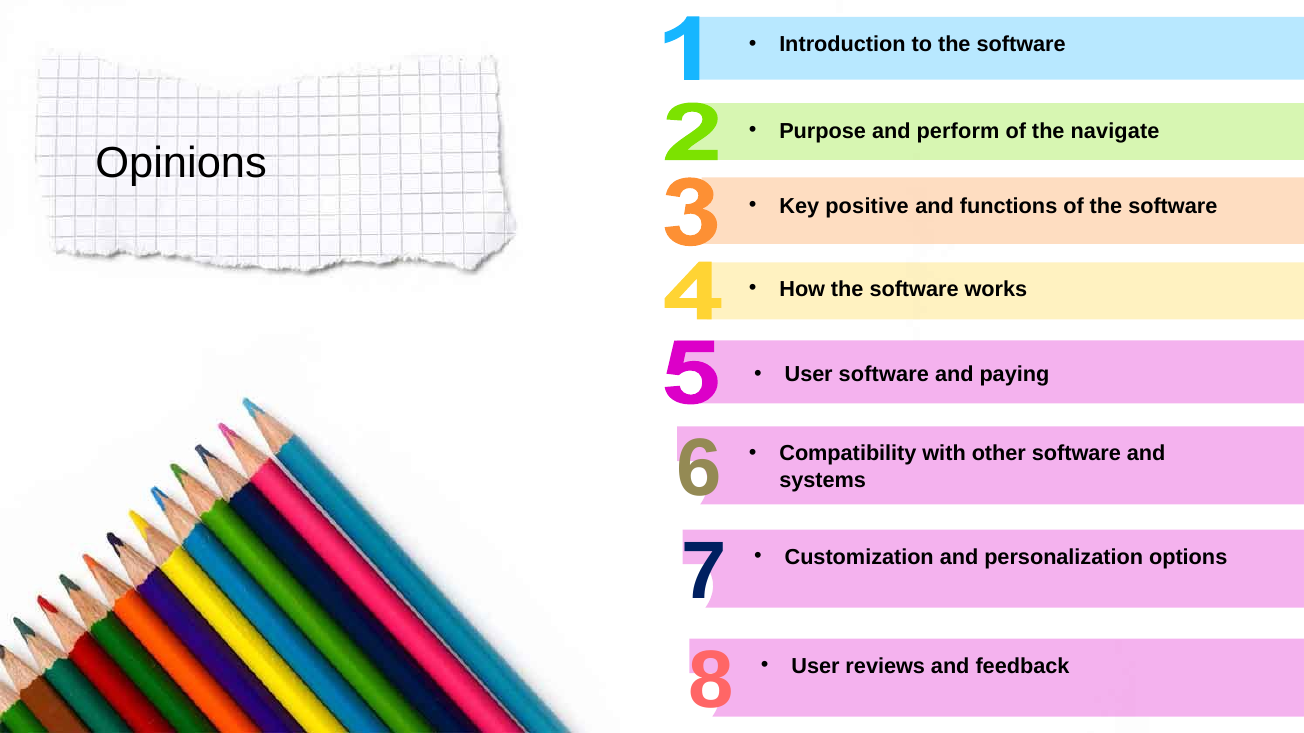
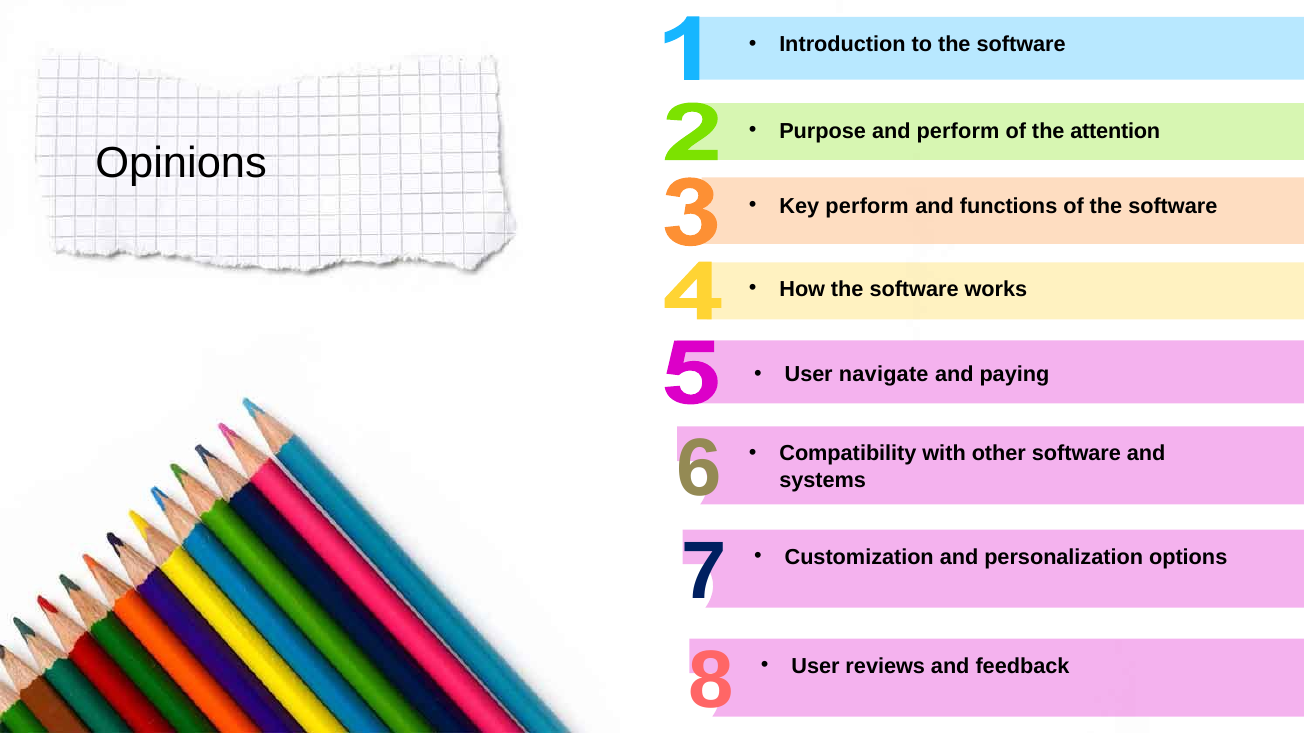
navigate: navigate -> attention
Key positive: positive -> perform
User software: software -> navigate
